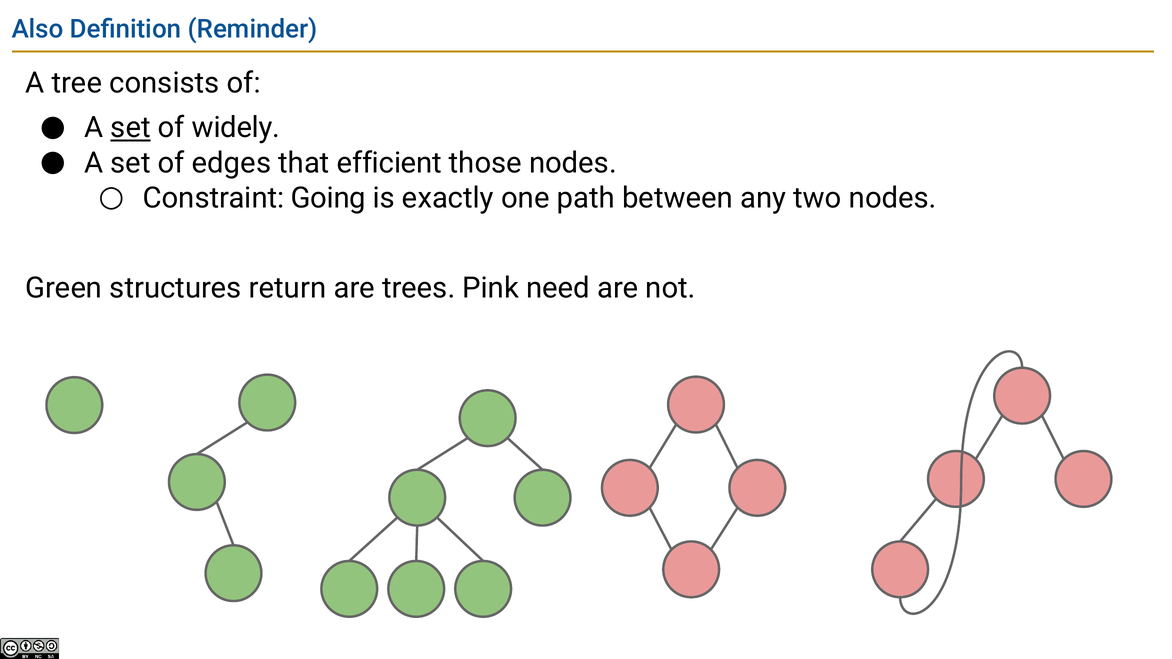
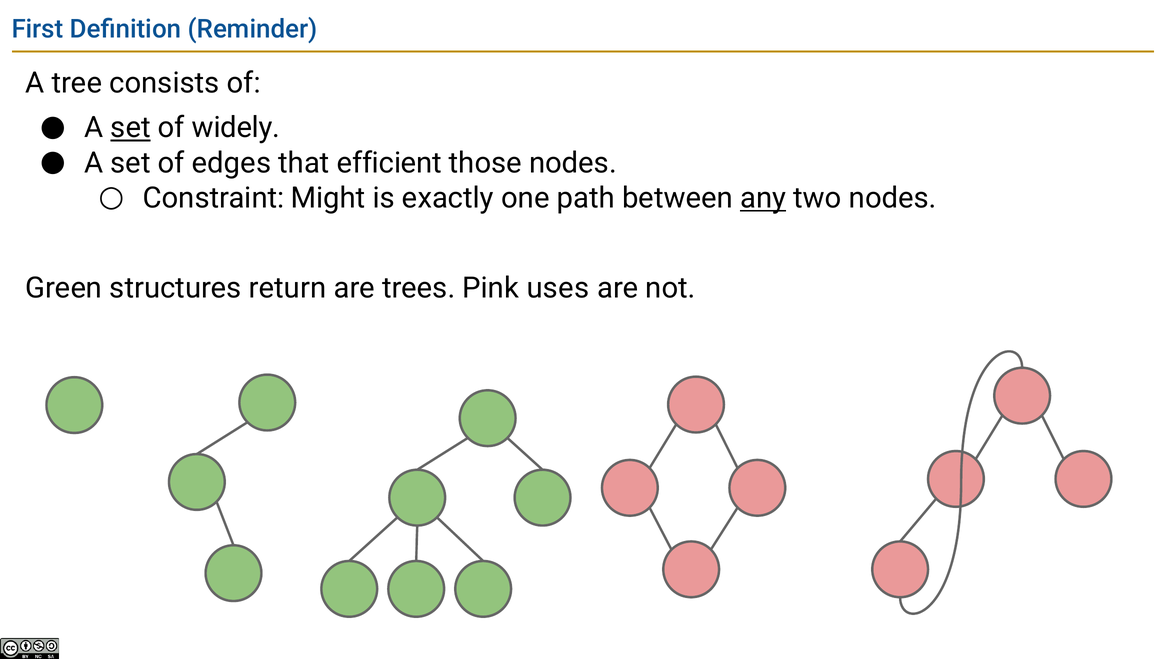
Also: Also -> First
Going: Going -> Might
any underline: none -> present
need: need -> uses
